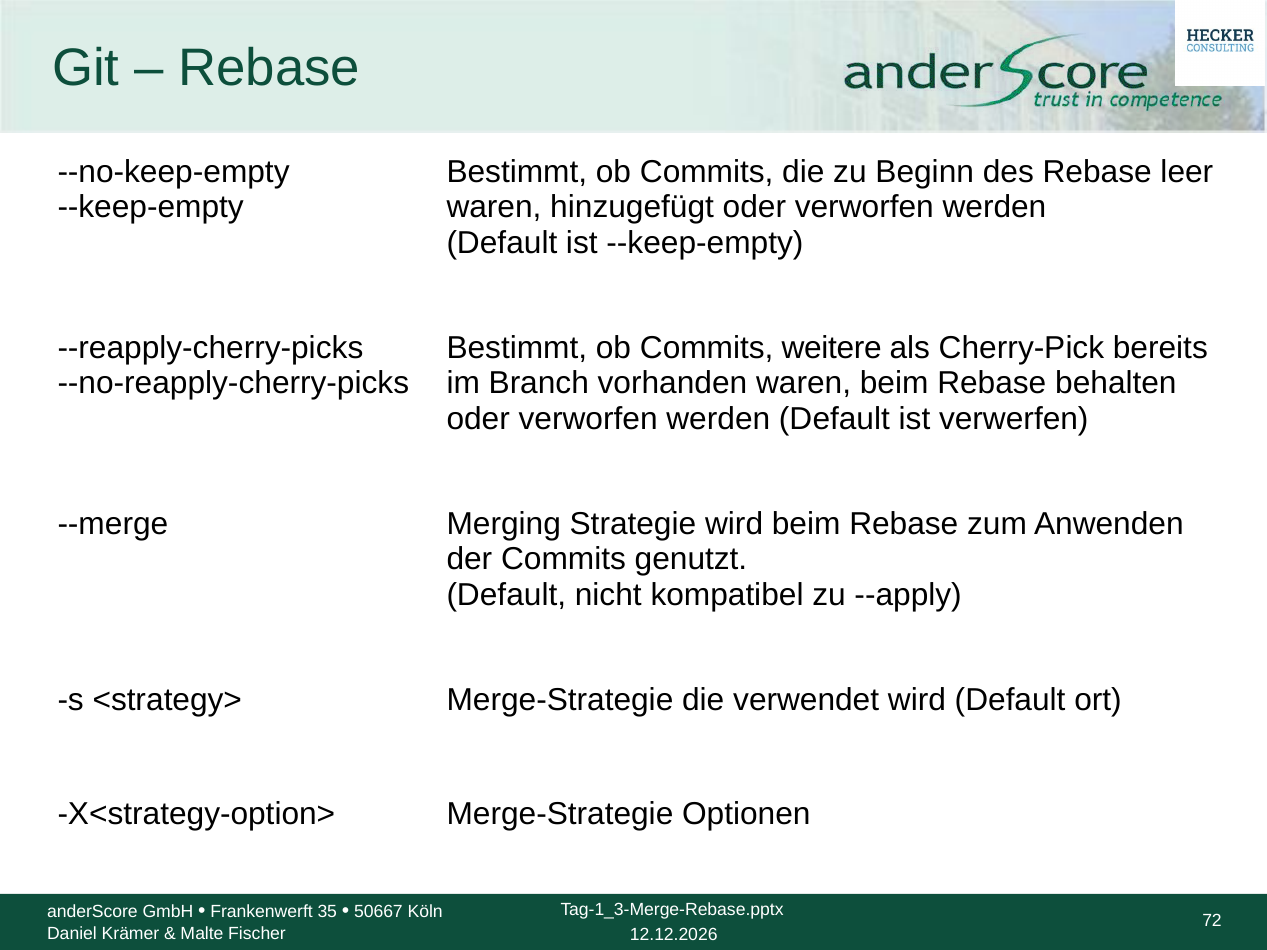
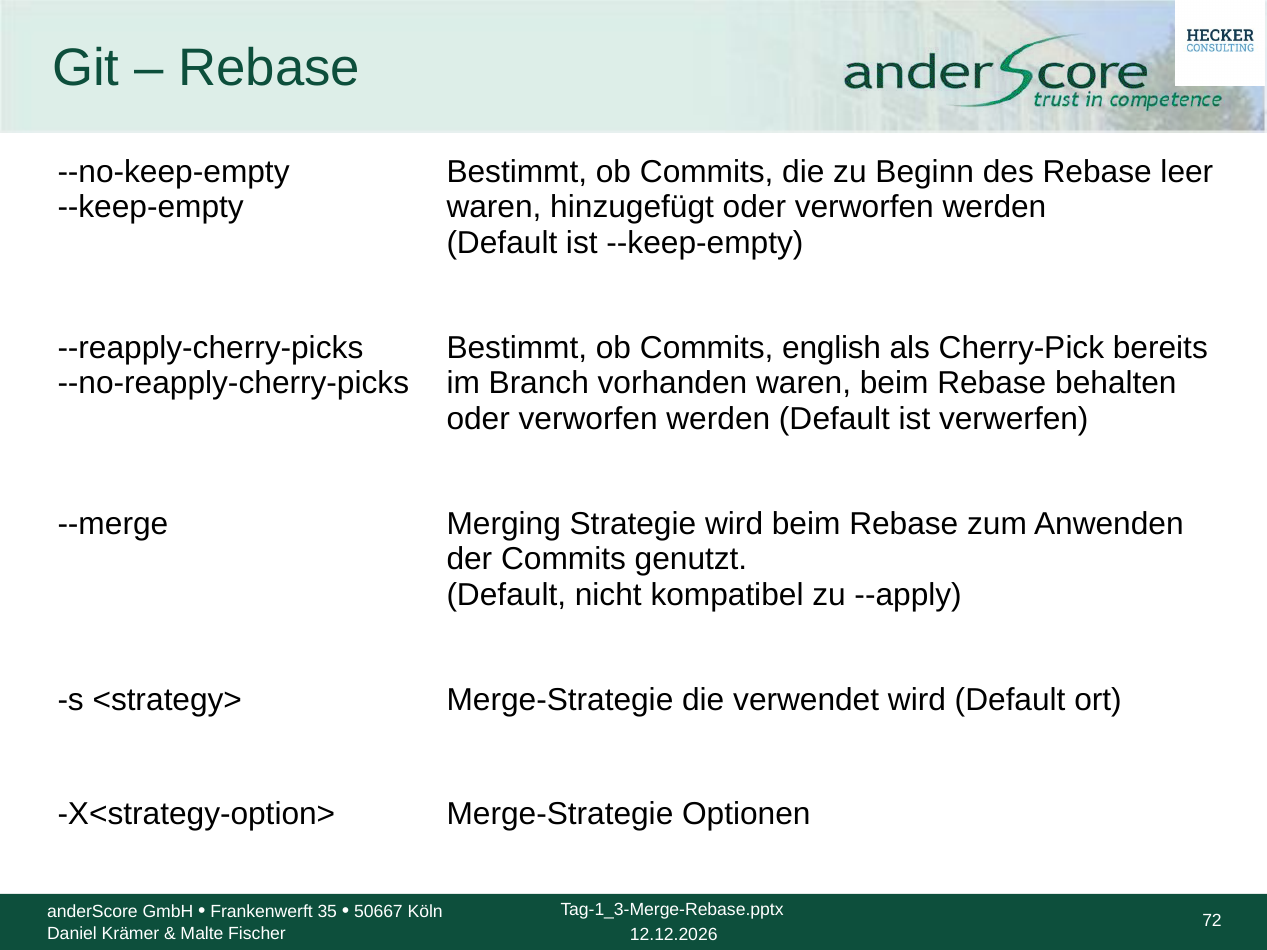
weitere: weitere -> english
